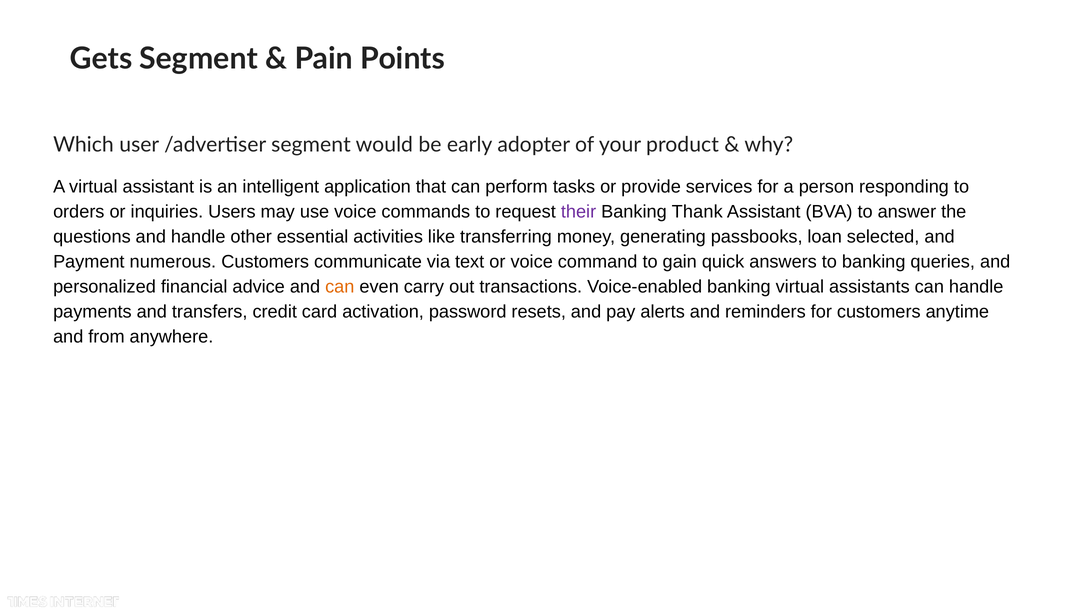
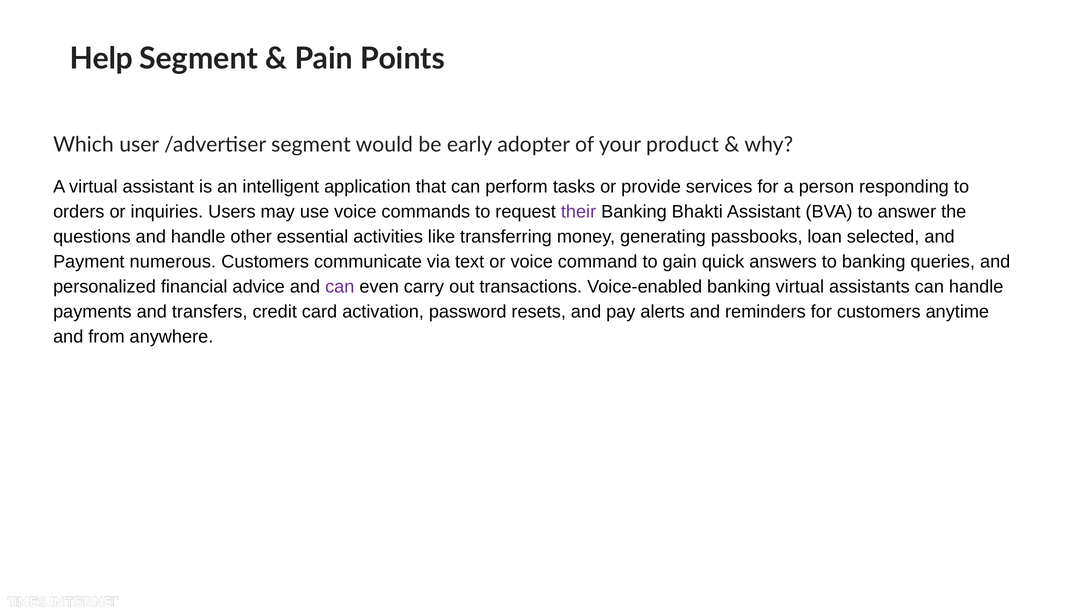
Gets: Gets -> Help
Thank: Thank -> Bhakti
can at (340, 287) colour: orange -> purple
